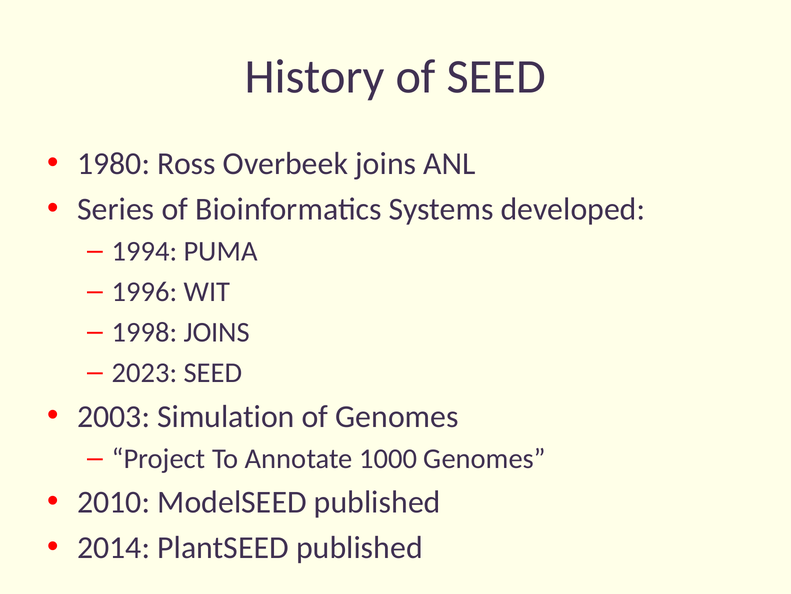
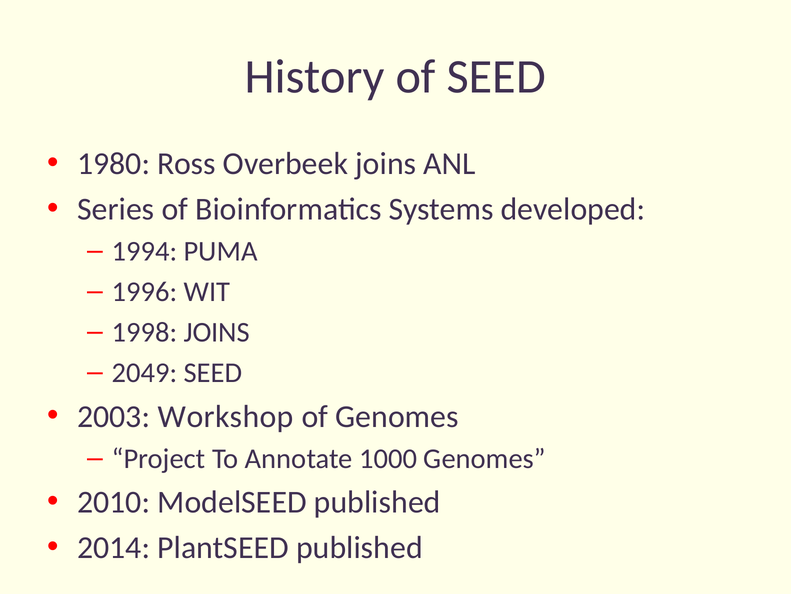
2023: 2023 -> 2049
Simulation: Simulation -> Workshop
